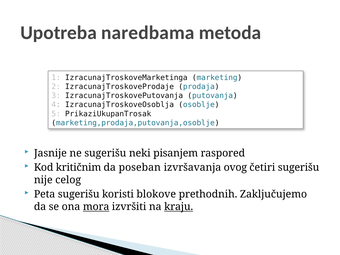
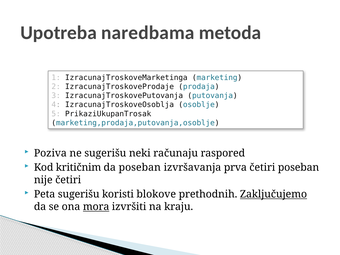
Jasnije: Jasnije -> Poziva
pisanjem: pisanjem -> računaju
ovog: ovog -> prva
četiri sugerišu: sugerišu -> poseban
nije celog: celog -> četiri
Zaključujemo underline: none -> present
kraju underline: present -> none
